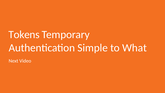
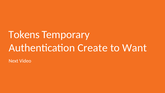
Simple: Simple -> Create
What: What -> Want
